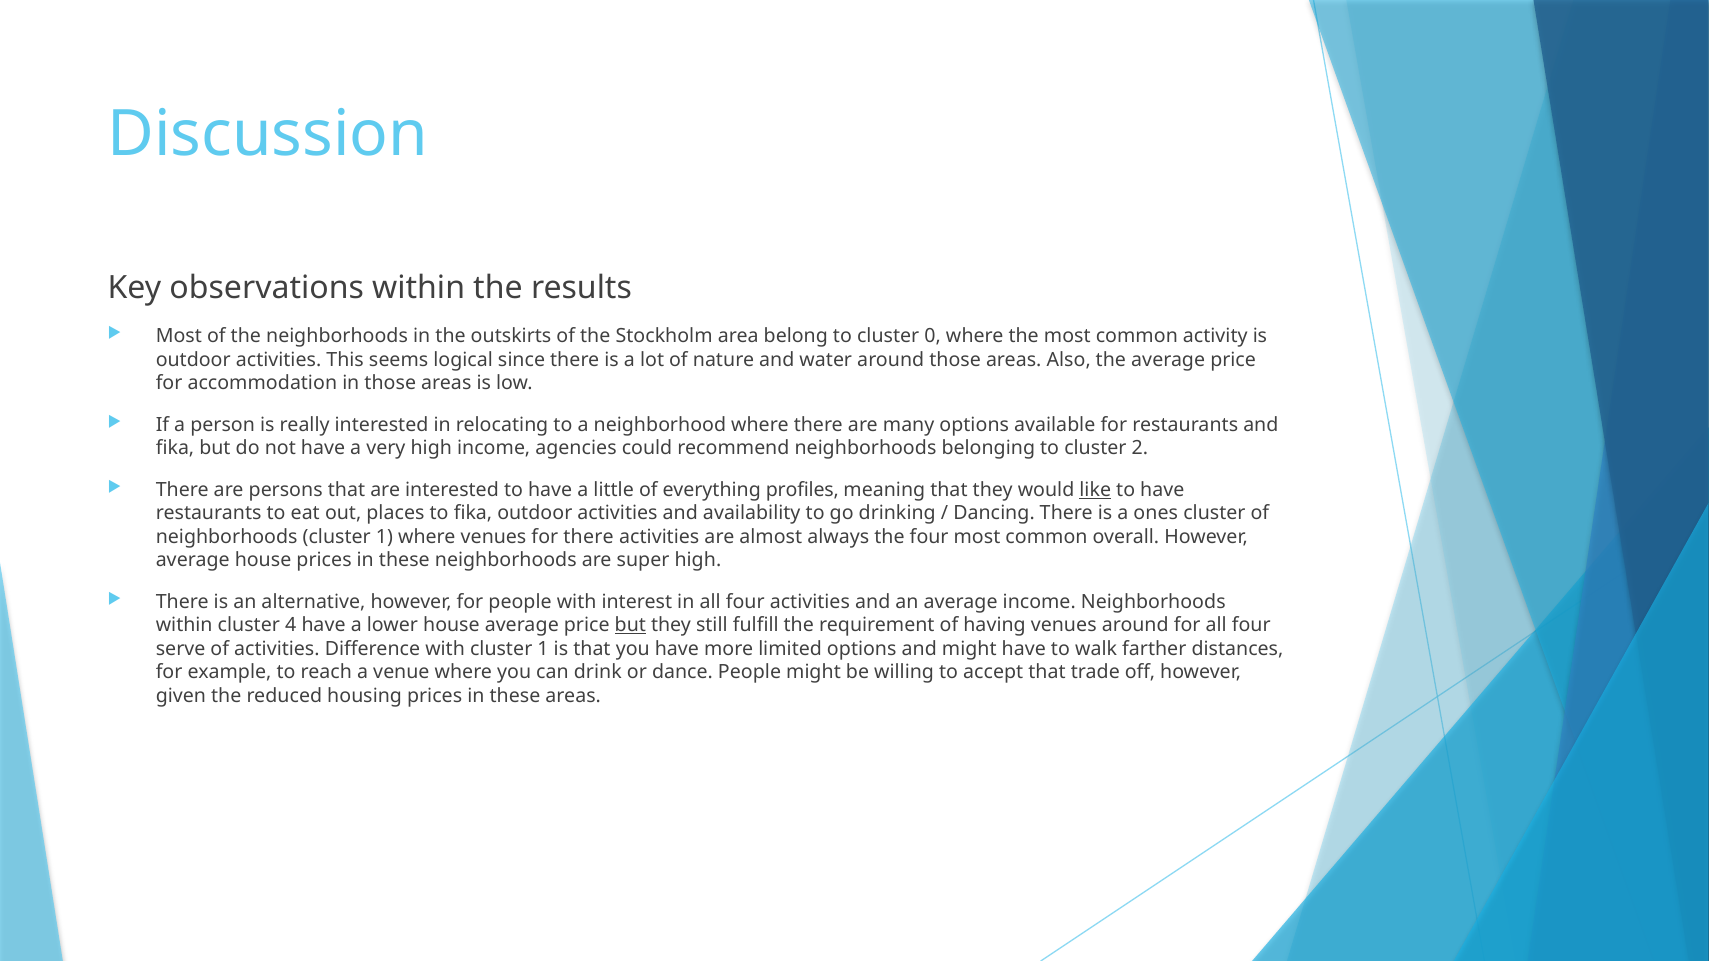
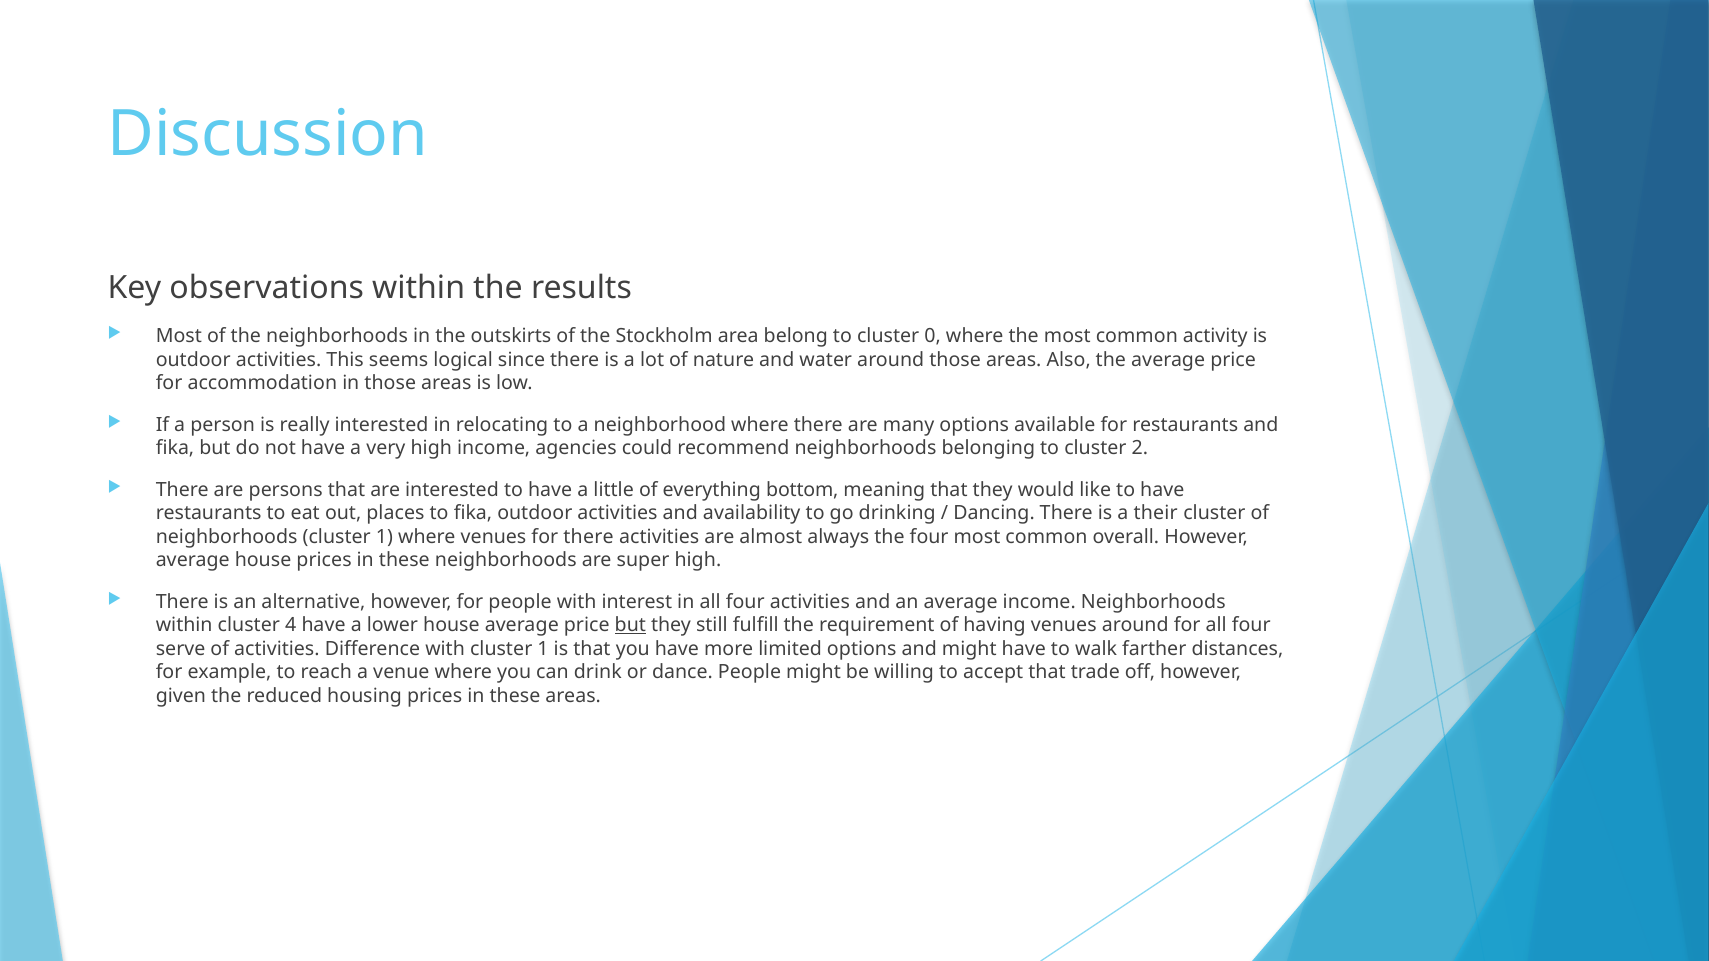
profiles: profiles -> bottom
like underline: present -> none
ones: ones -> their
